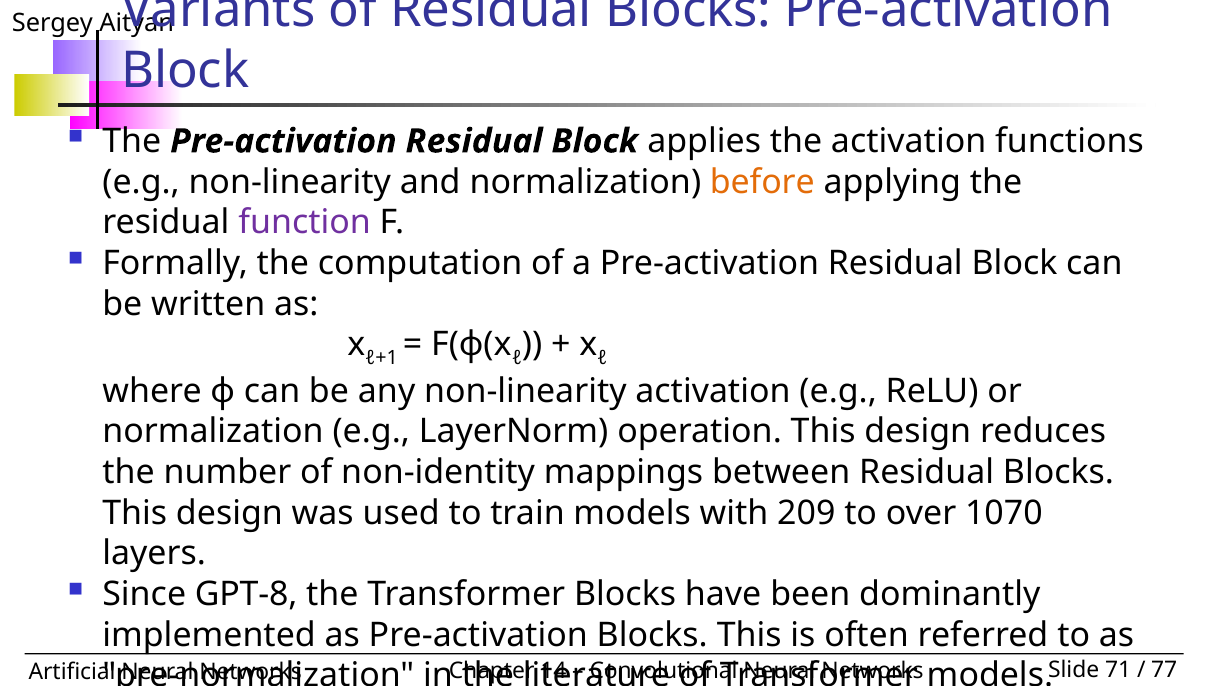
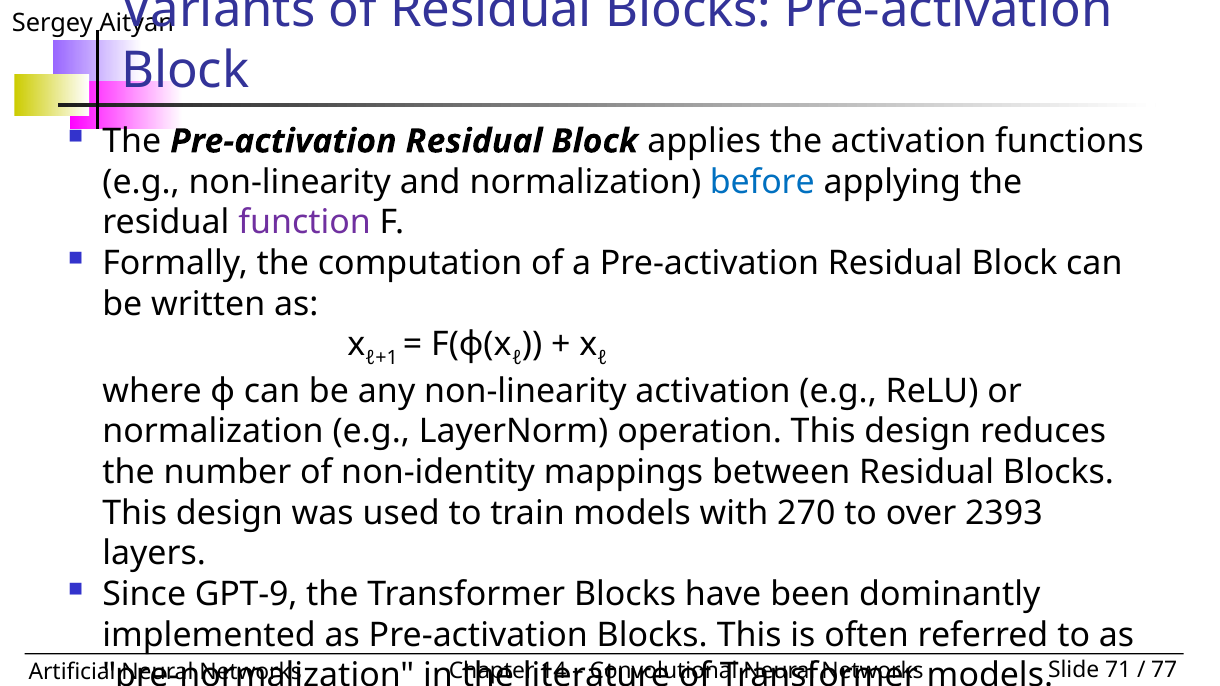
before colour: orange -> blue
209: 209 -> 270
1070: 1070 -> 2393
GPT-8: GPT-8 -> GPT-9
